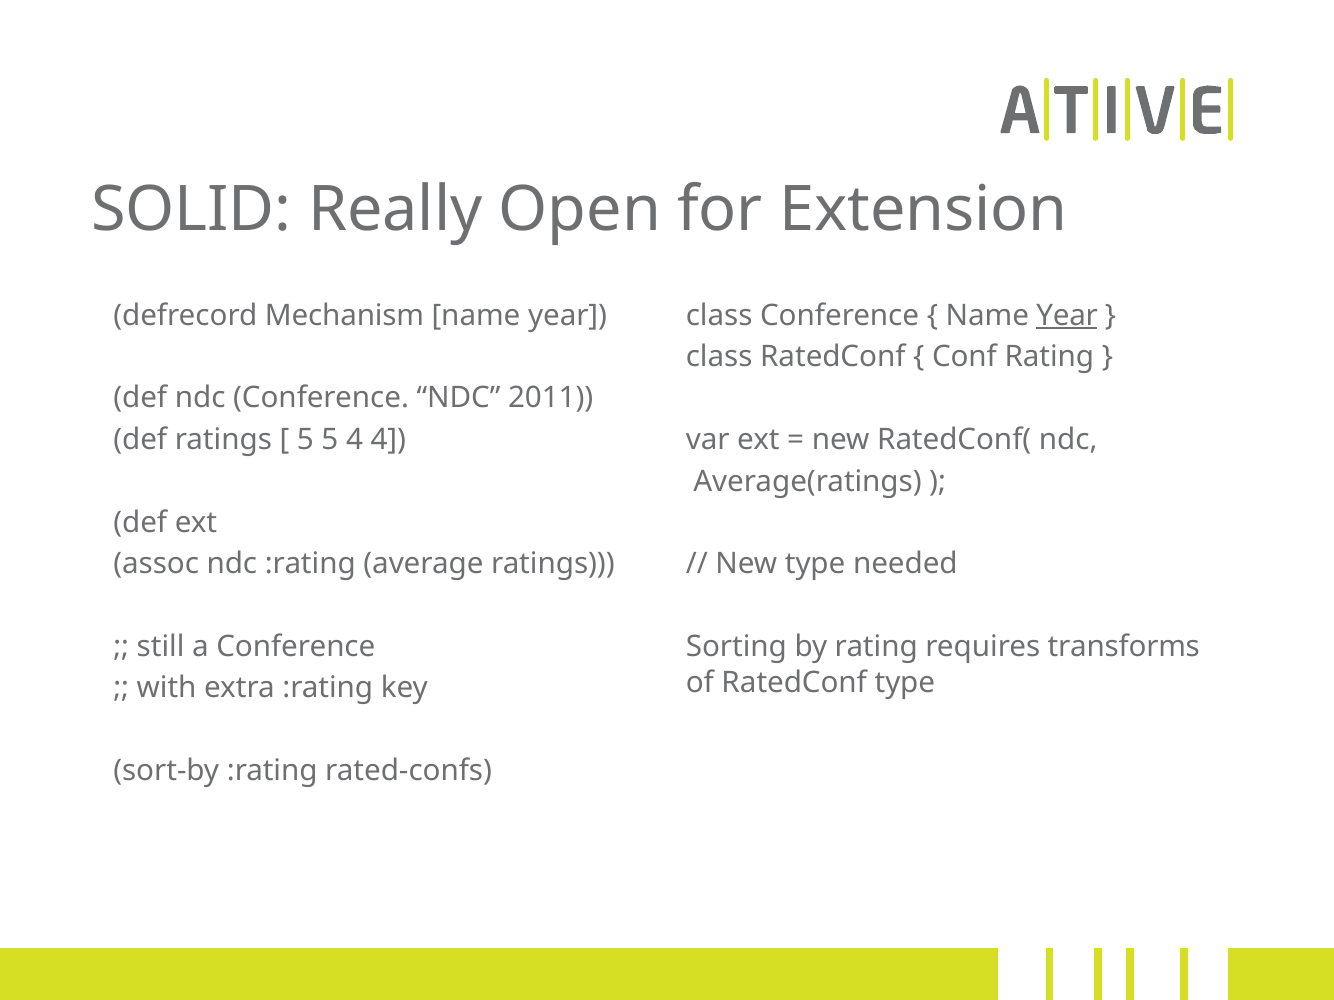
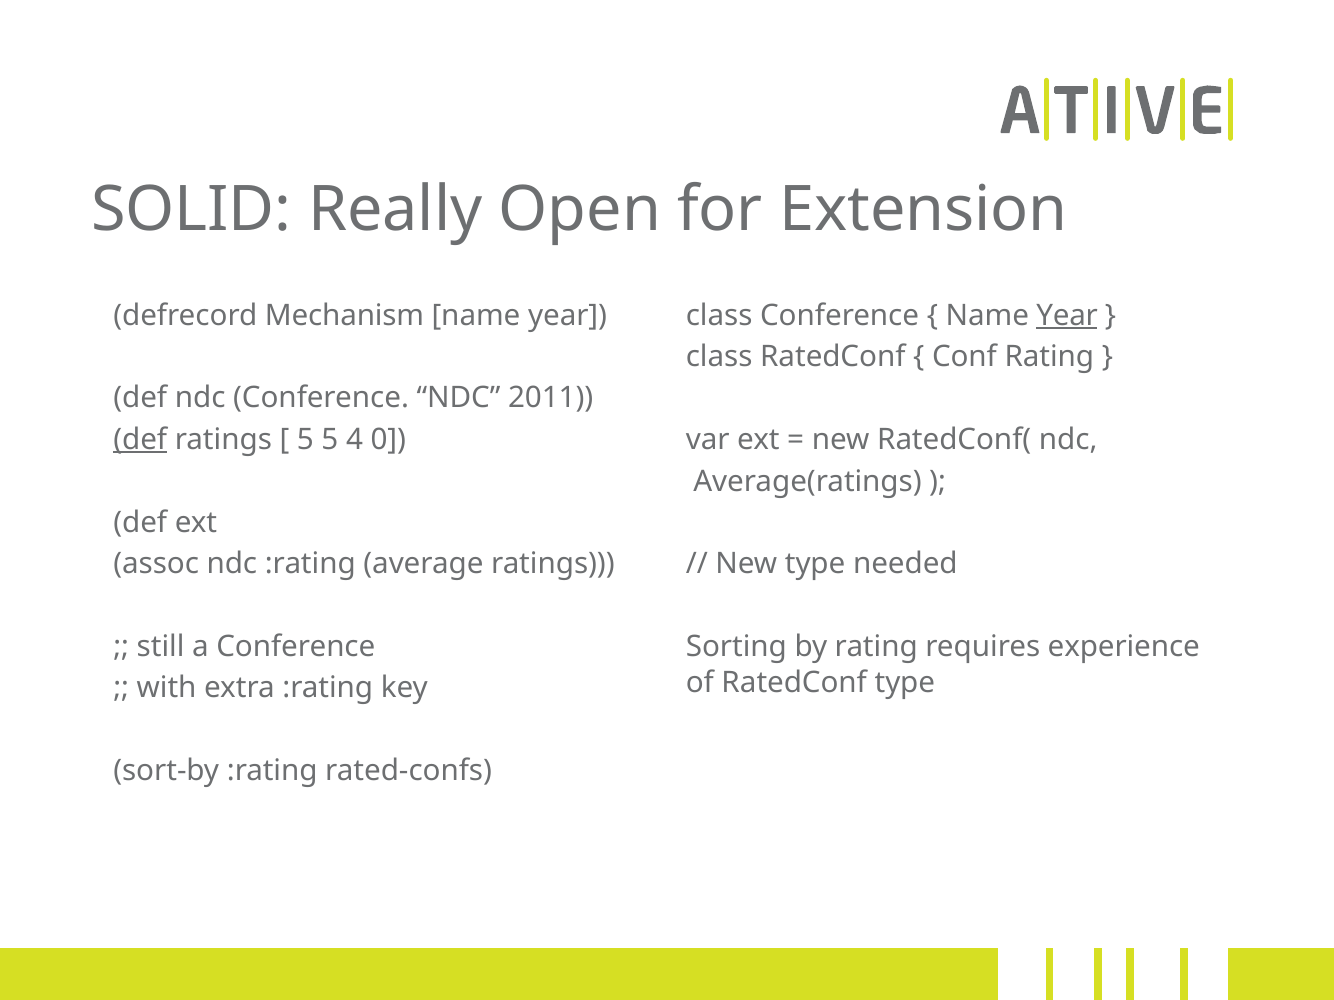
def at (140, 440) underline: none -> present
4 4: 4 -> 0
transforms: transforms -> experience
